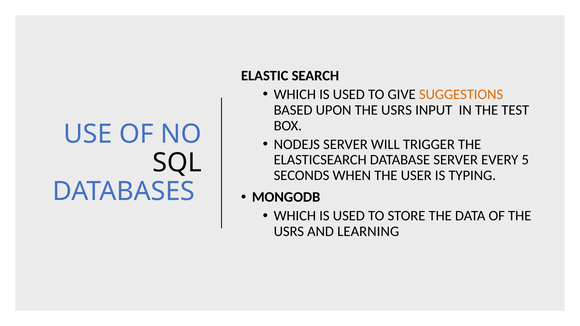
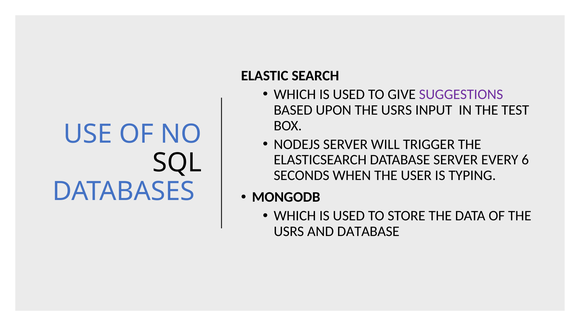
SUGGESTIONS colour: orange -> purple
5: 5 -> 6
AND LEARNING: LEARNING -> DATABASE
